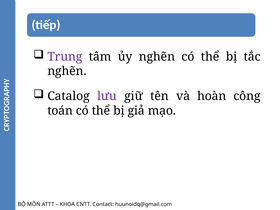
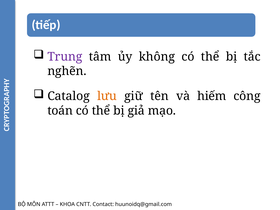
ủy nghẽn: nghẽn -> không
lưu colour: purple -> orange
hoàn: hoàn -> hiếm
